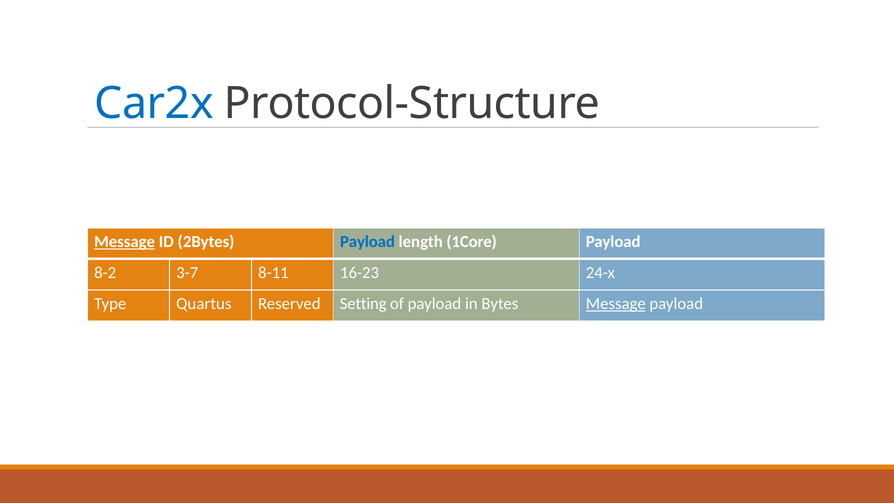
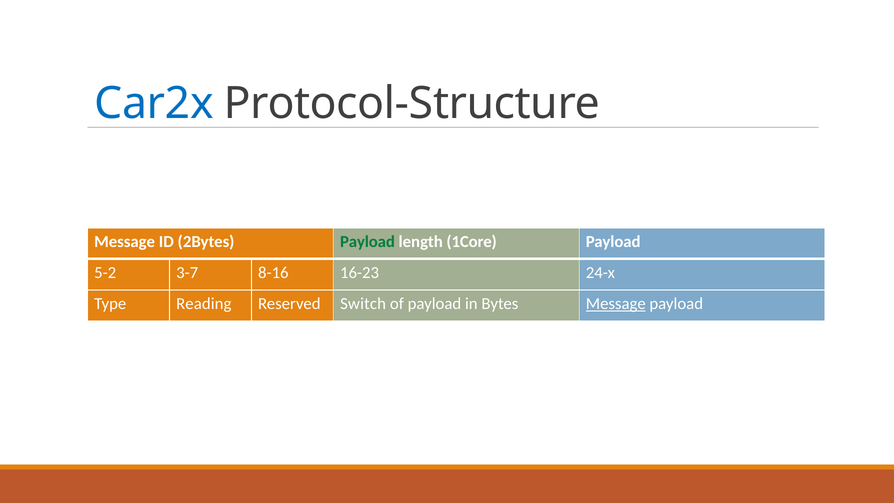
Message at (125, 242) underline: present -> none
Payload at (367, 242) colour: blue -> green
8-2: 8-2 -> 5-2
8-11: 8-11 -> 8-16
Quartus: Quartus -> Reading
Setting: Setting -> Switch
